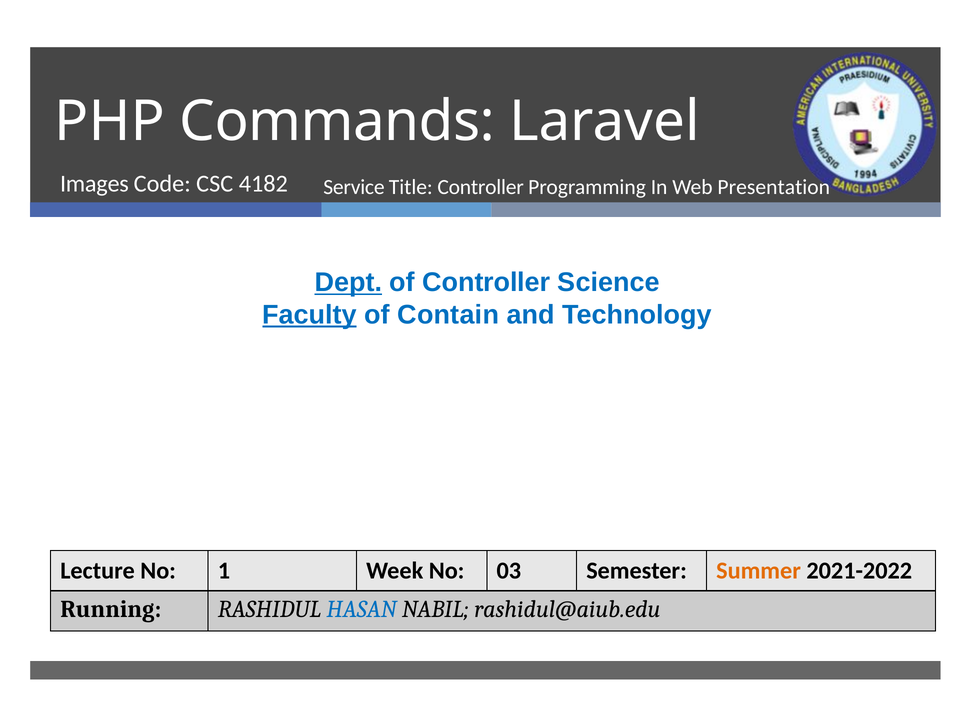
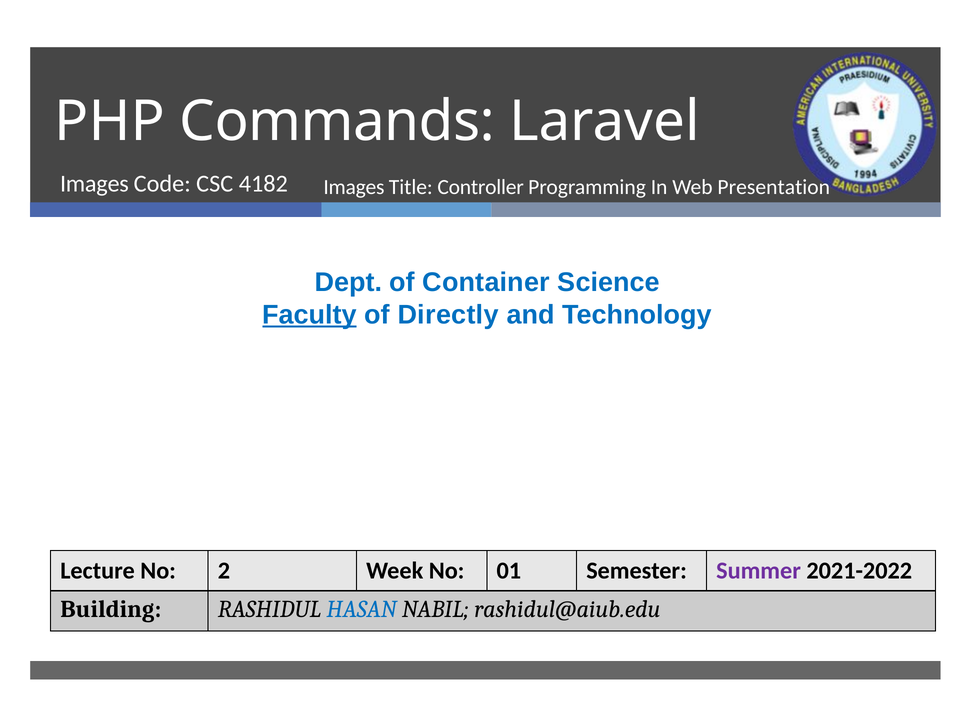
Service at (354, 187): Service -> Images
Dept underline: present -> none
of Controller: Controller -> Container
Contain: Contain -> Directly
1: 1 -> 2
03: 03 -> 01
Summer colour: orange -> purple
Running: Running -> Building
